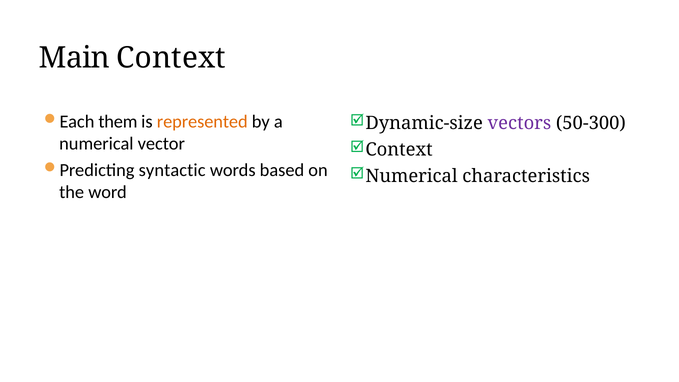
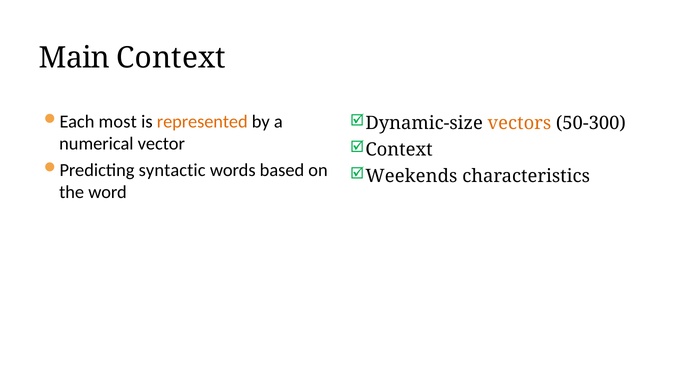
them: them -> most
vectors colour: purple -> orange
Numerical at (412, 176): Numerical -> Weekends
